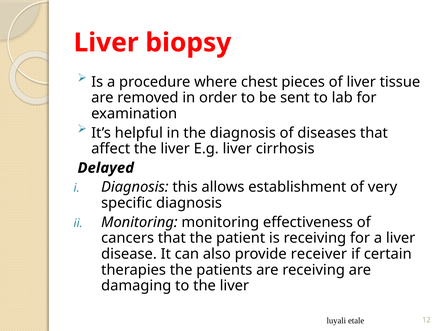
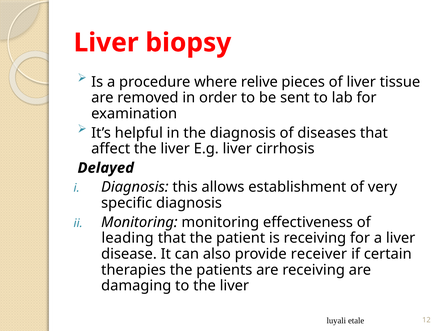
chest: chest -> relive
cancers: cancers -> leading
